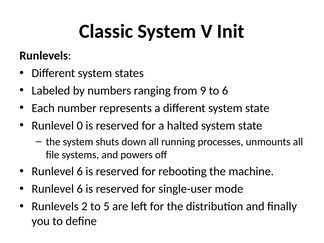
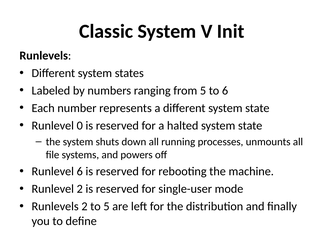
from 9: 9 -> 5
6 at (80, 189): 6 -> 2
